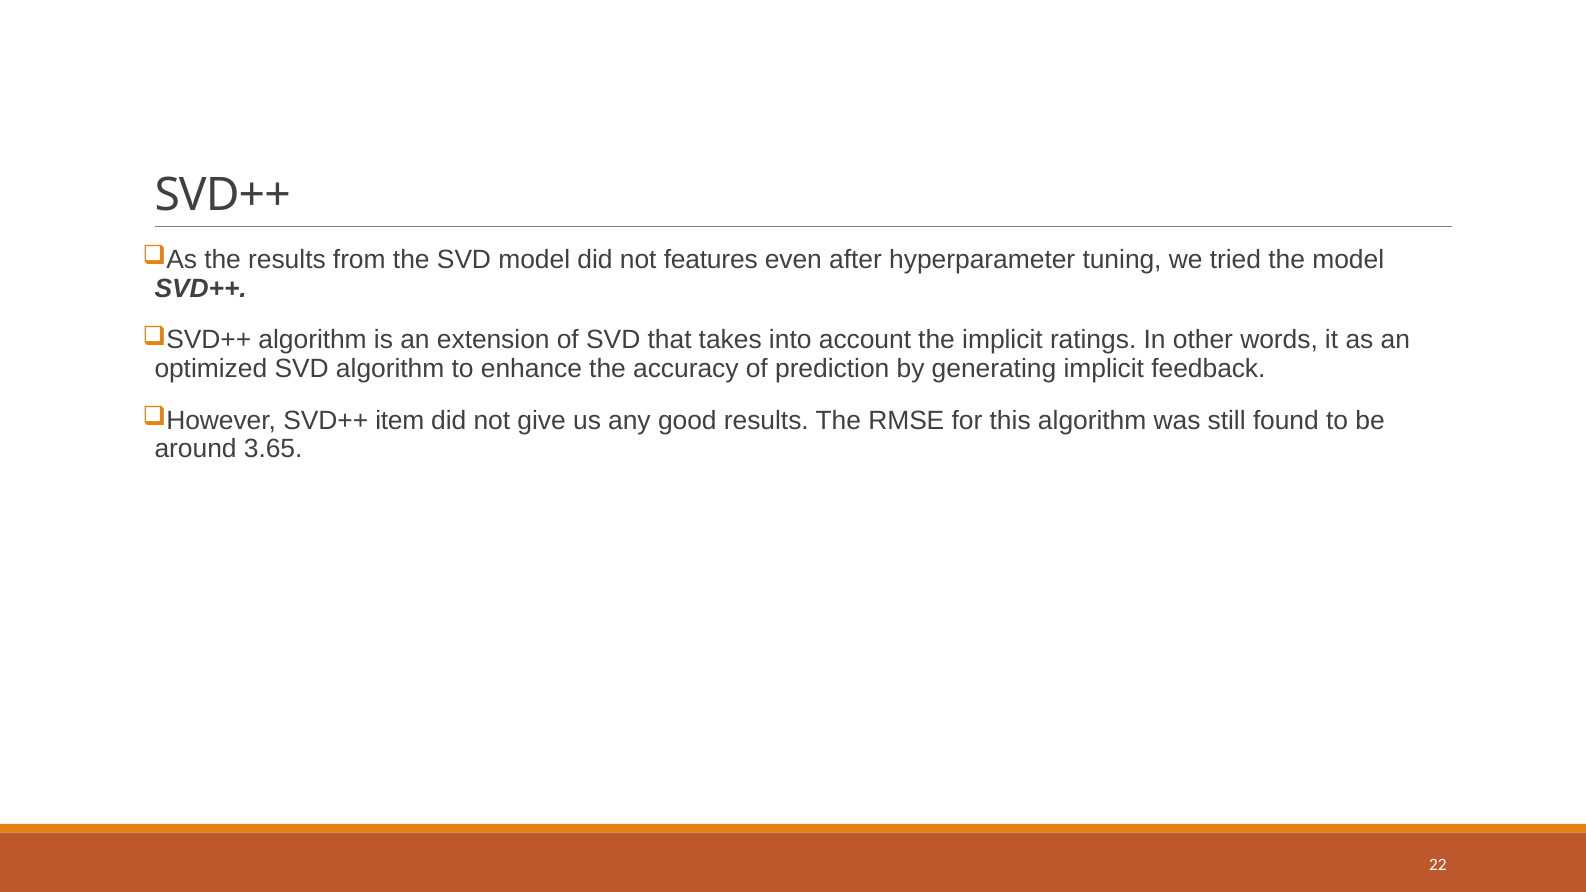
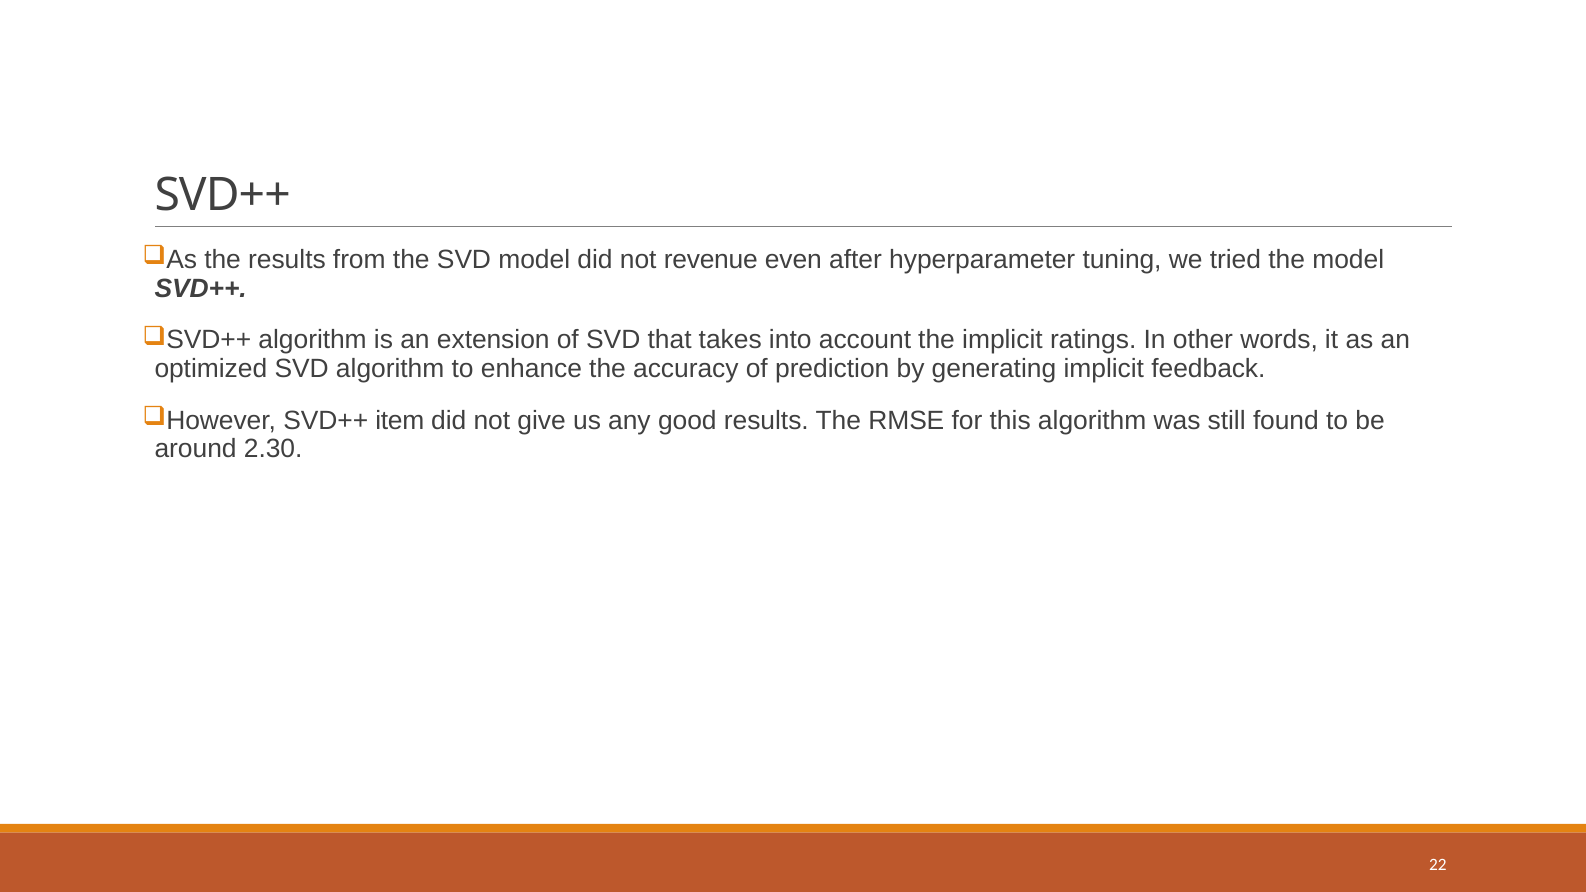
features: features -> revenue
3.65: 3.65 -> 2.30
